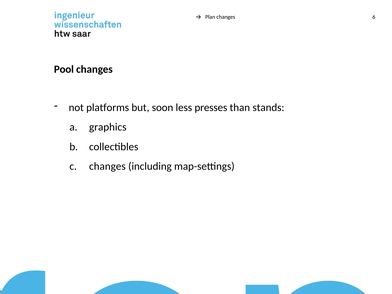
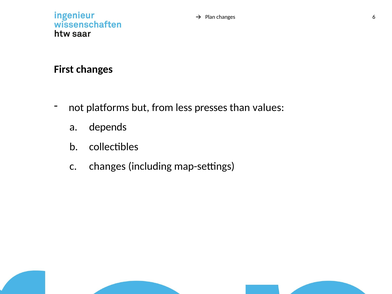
Pool: Pool -> First
soon: soon -> from
stands: stands -> values
graphics: graphics -> depends
